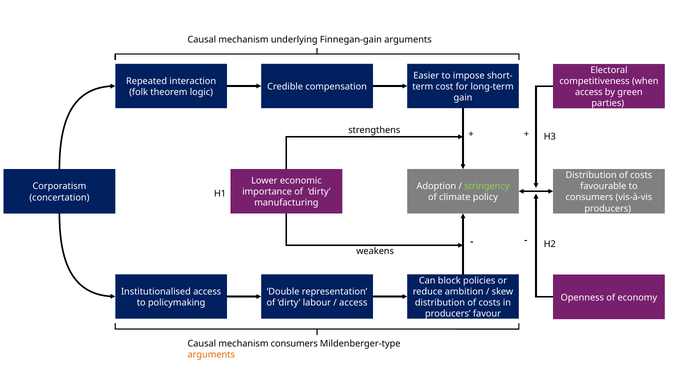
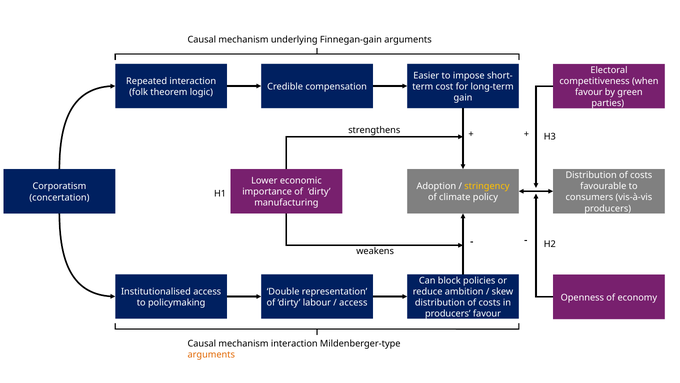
access at (589, 92): access -> favour
stringency colour: light green -> yellow
mechanism consumers: consumers -> interaction
